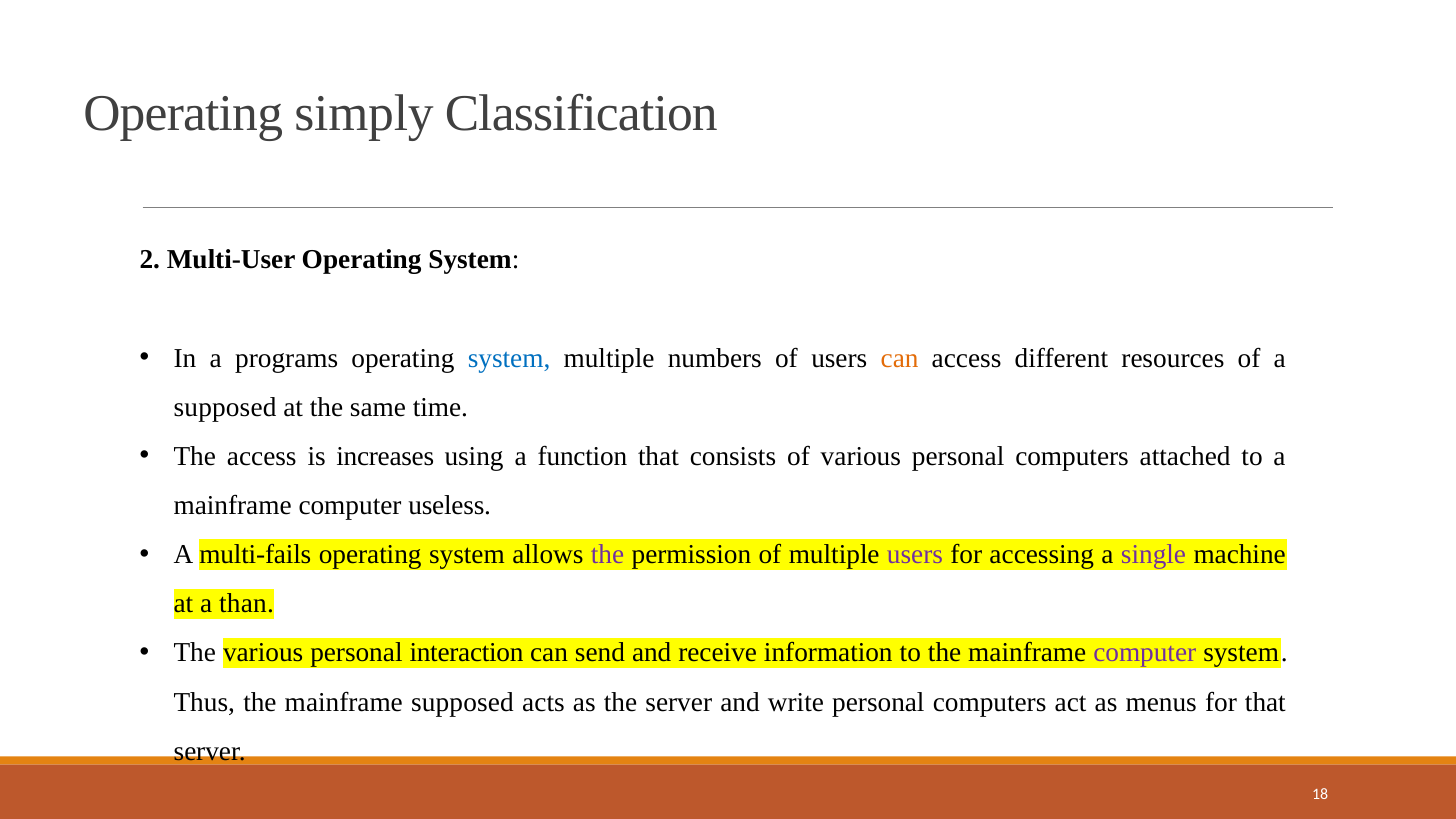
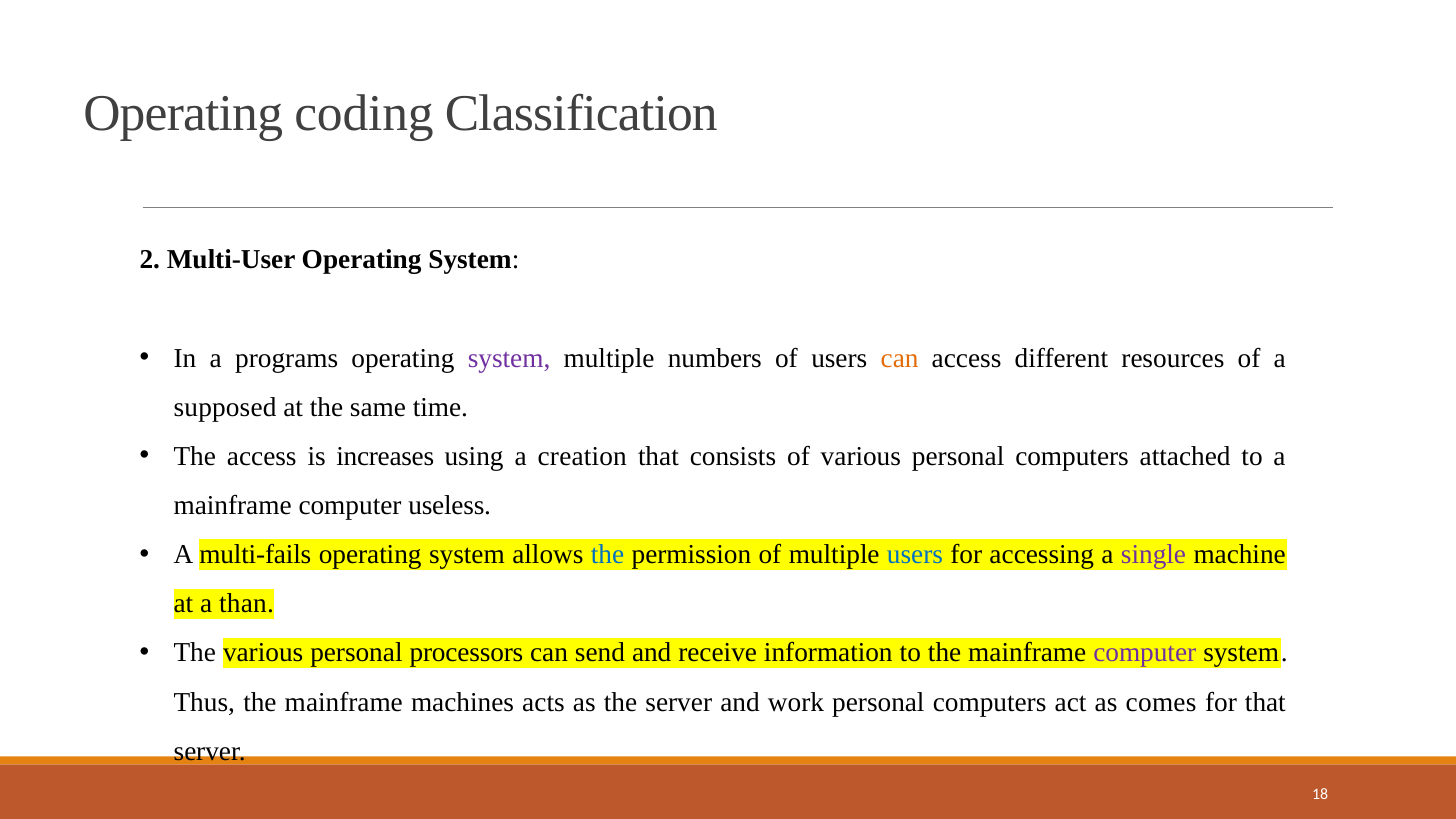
simply: simply -> coding
system at (509, 358) colour: blue -> purple
function: function -> creation
the at (608, 555) colour: purple -> blue
users at (915, 555) colour: purple -> blue
interaction: interaction -> processors
mainframe supposed: supposed -> machines
write: write -> work
menus: menus -> comes
